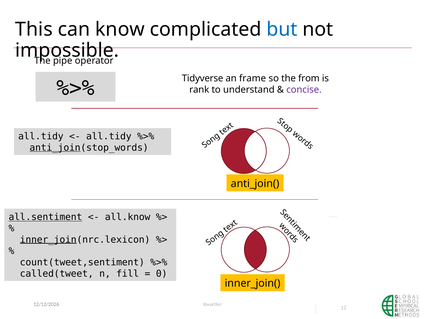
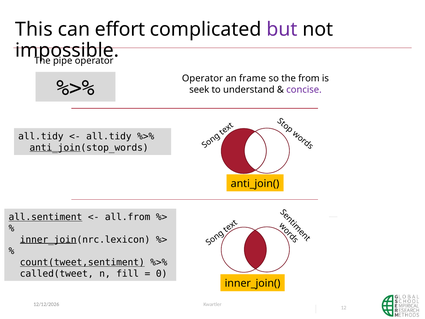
know: know -> effort
but colour: blue -> purple
Tidyverse at (203, 78): Tidyverse -> Operator
rank: rank -> seek
all.know: all.know -> all.from
count(tweet,sentiment underline: none -> present
